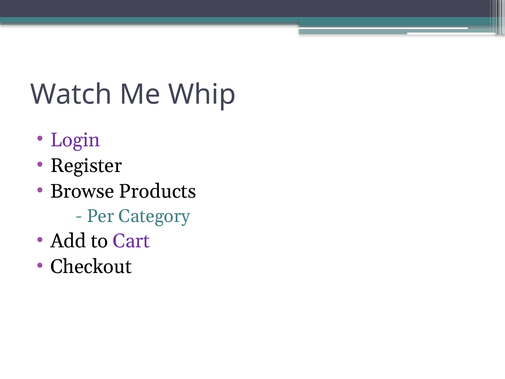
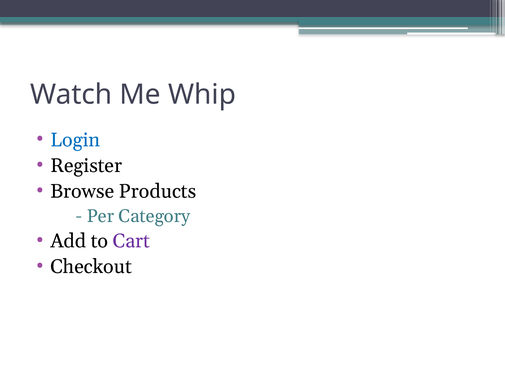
Login colour: purple -> blue
